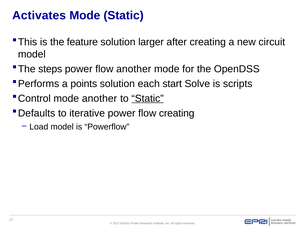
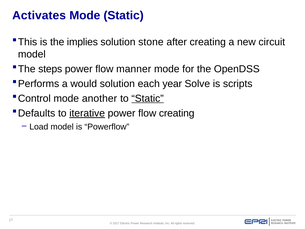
feature: feature -> implies
larger: larger -> stone
flow another: another -> manner
points: points -> would
start: start -> year
iterative underline: none -> present
